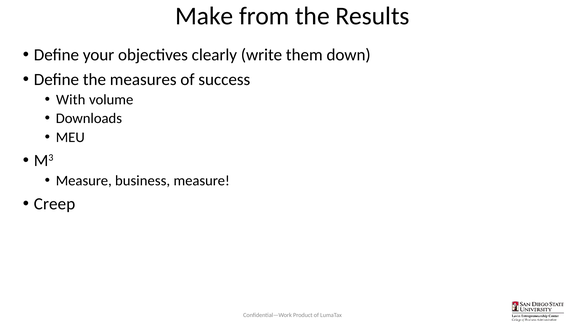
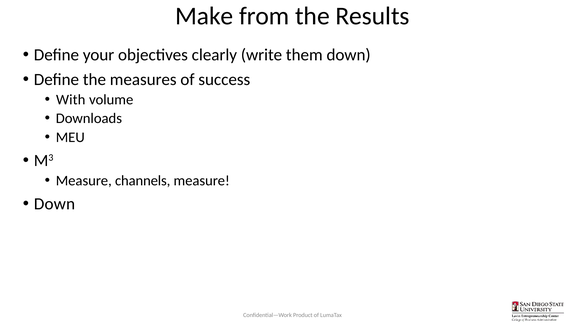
business: business -> channels
Creep at (55, 204): Creep -> Down
